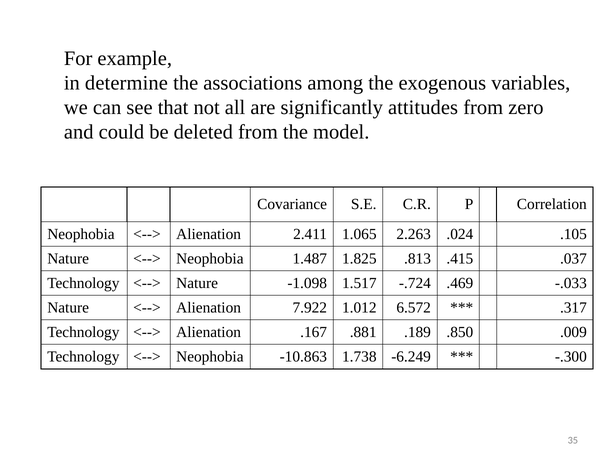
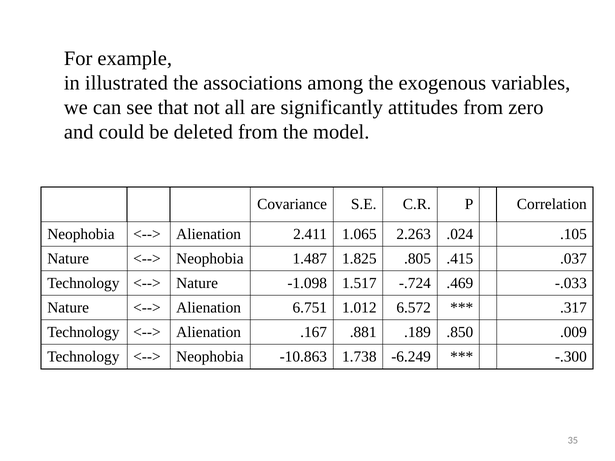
determine: determine -> illustrated
.813: .813 -> .805
7.922: 7.922 -> 6.751
